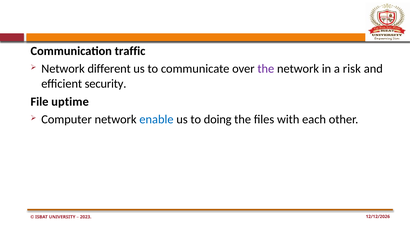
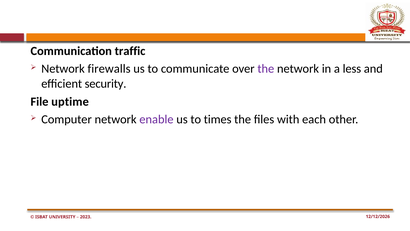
different: different -> firewalls
risk: risk -> less
enable colour: blue -> purple
doing: doing -> times
